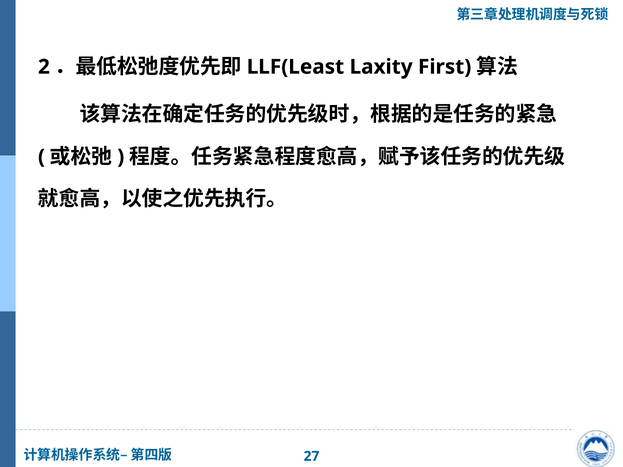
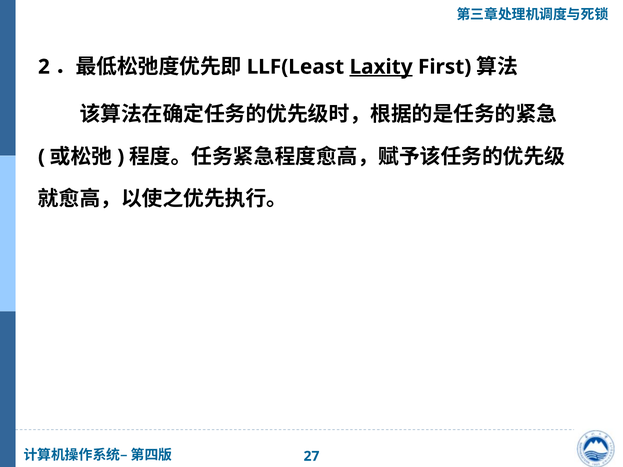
Laxity underline: none -> present
